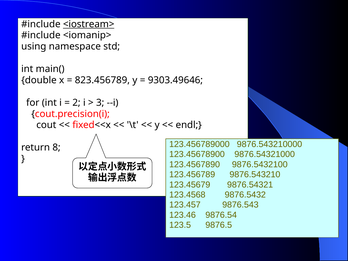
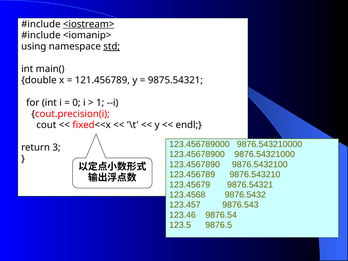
std underline: none -> present
823.456789: 823.456789 -> 121.456789
9303.49646: 9303.49646 -> 9875.54321
2: 2 -> 0
3: 3 -> 1
8: 8 -> 3
